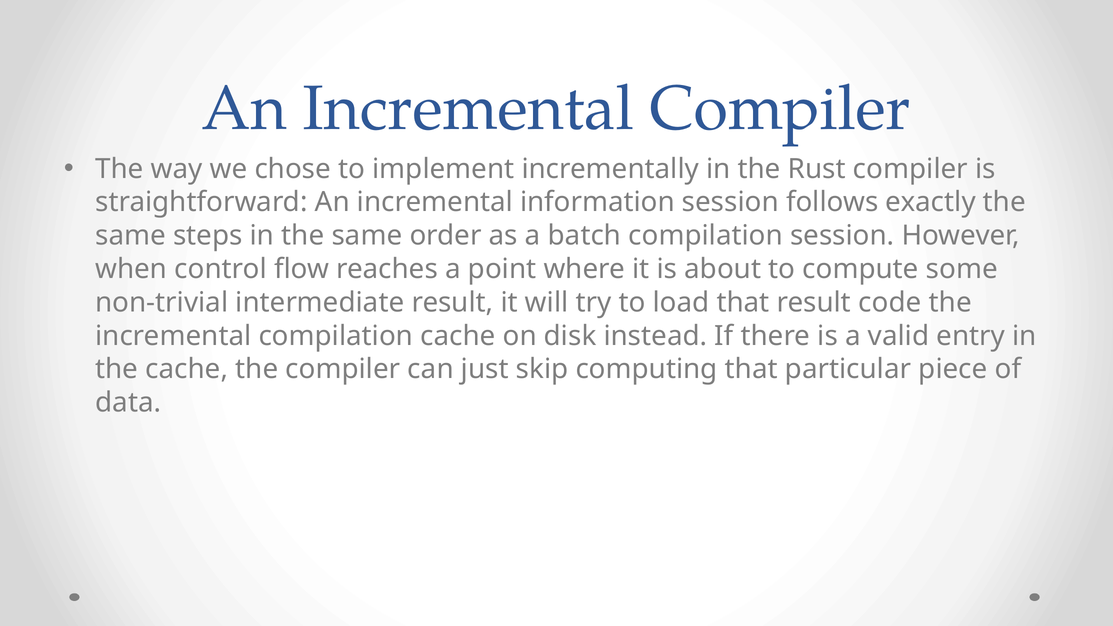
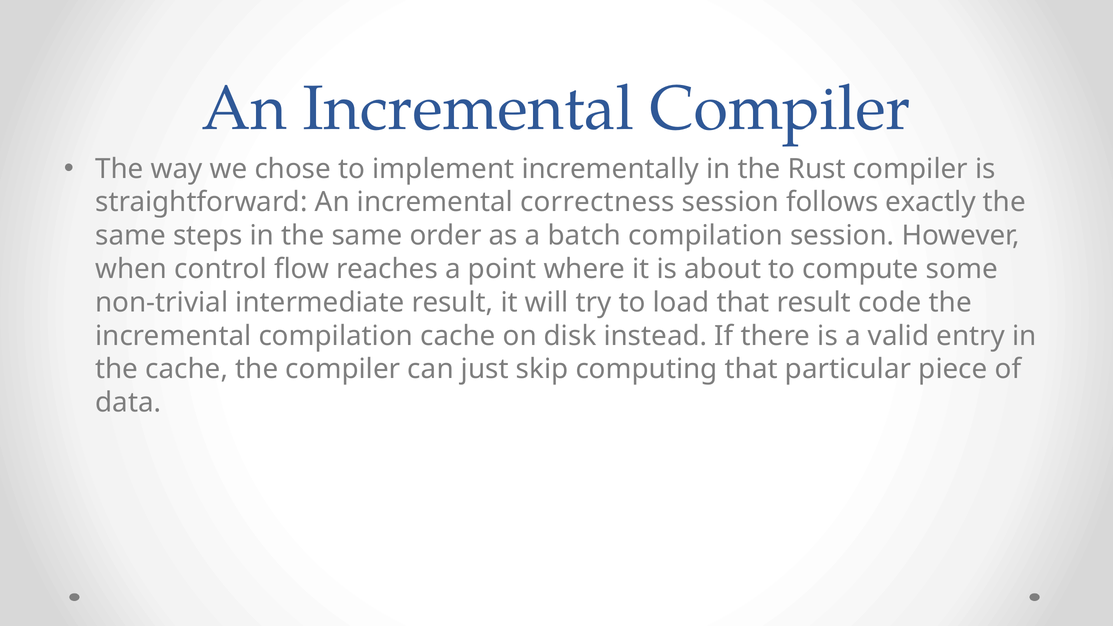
information: information -> correctness
